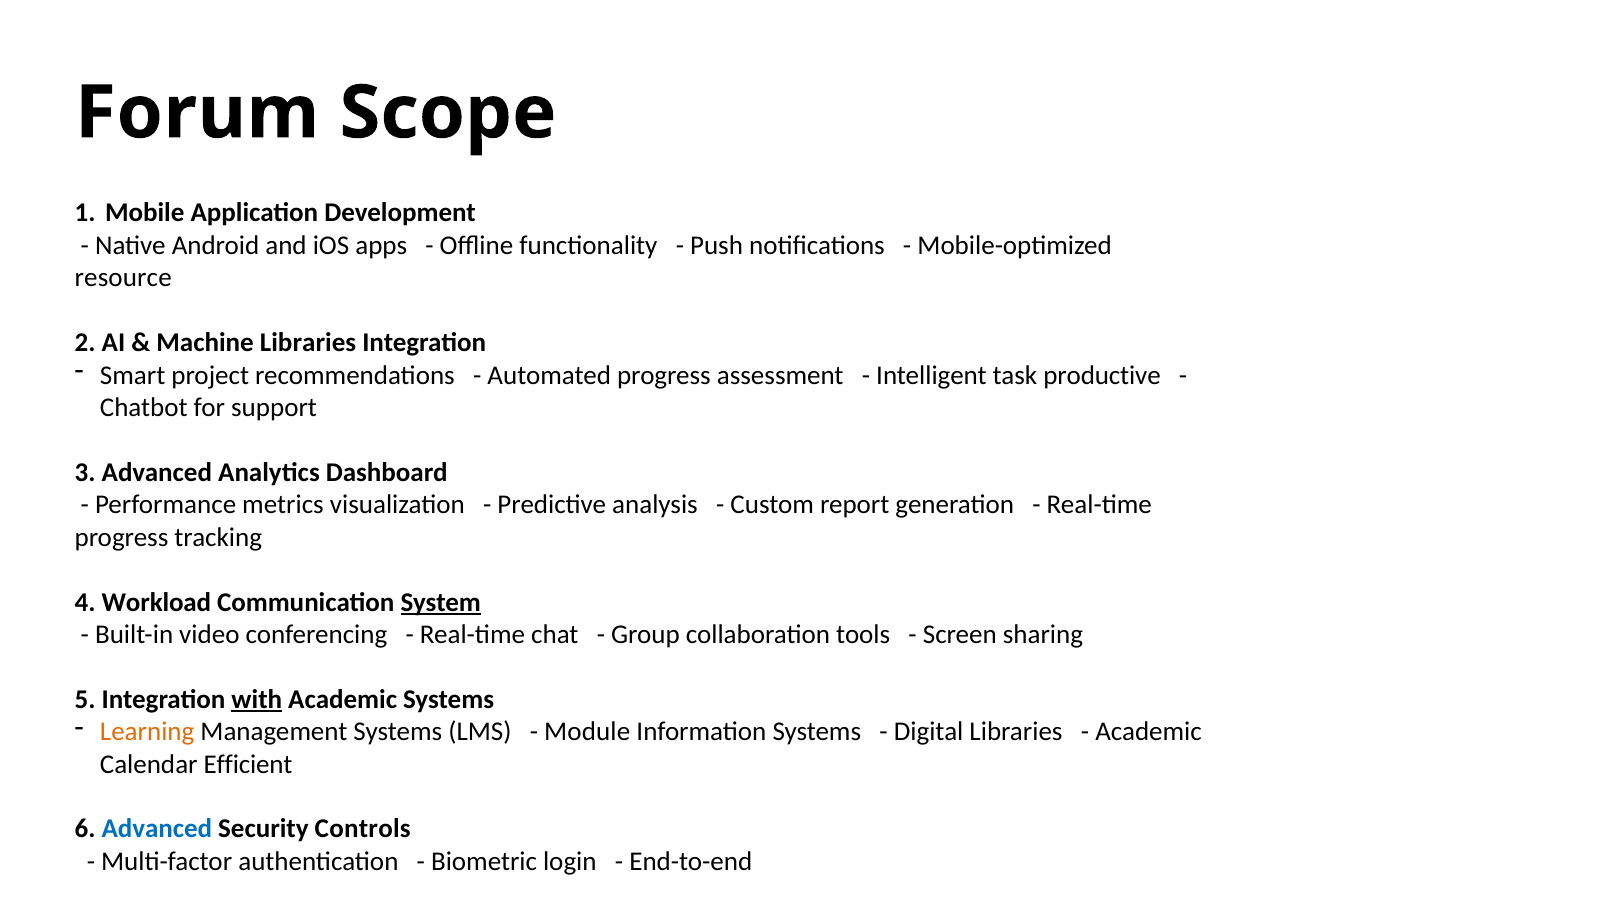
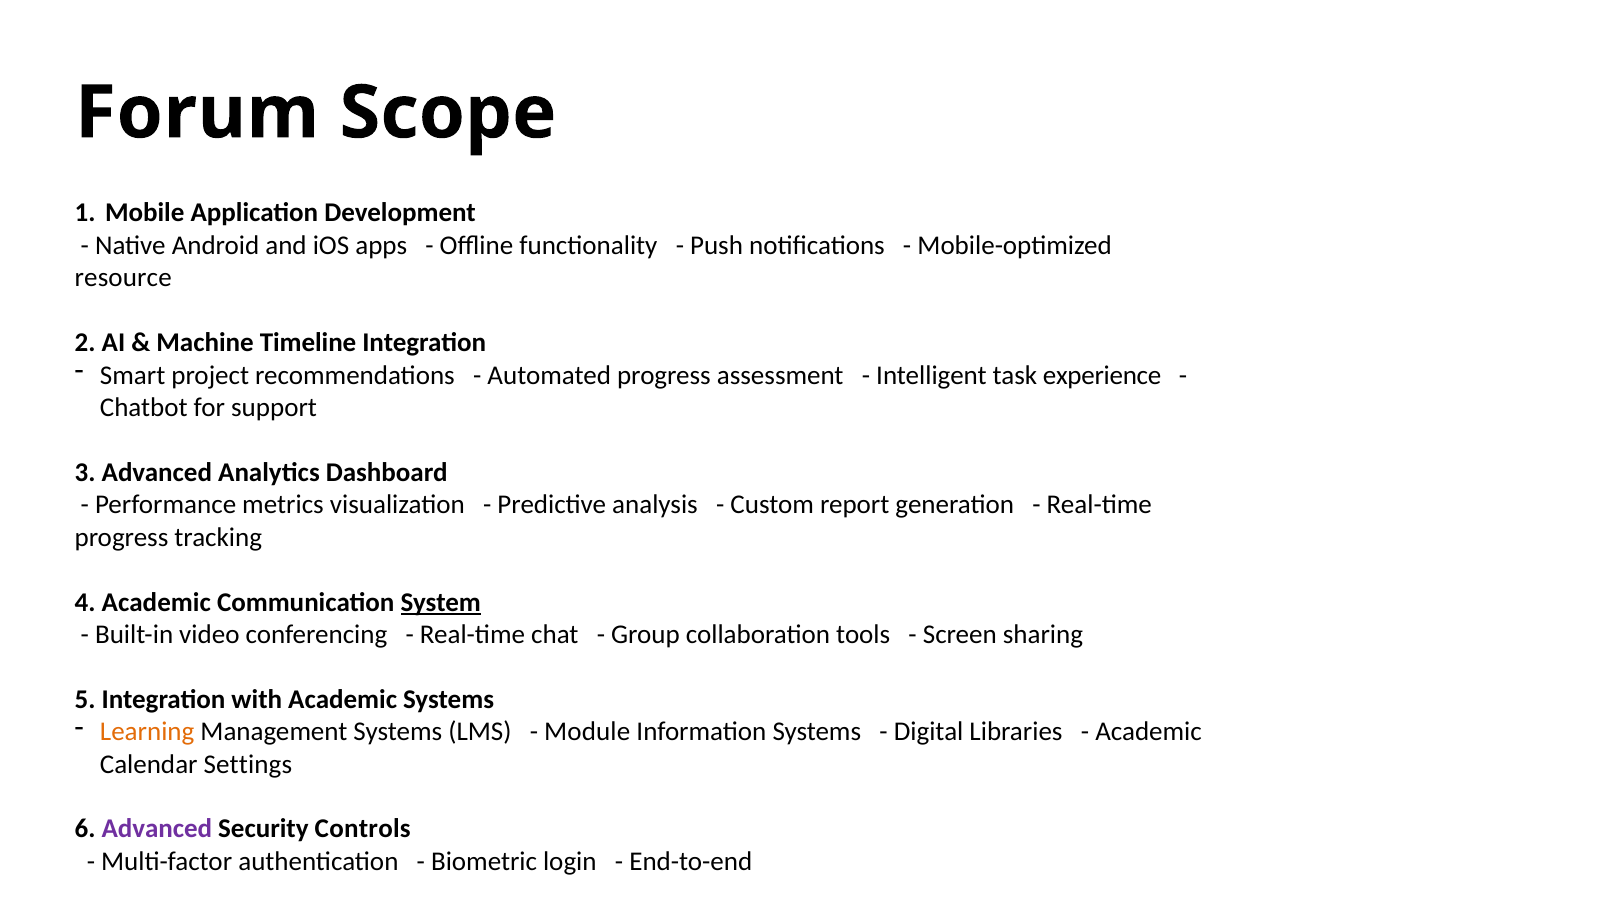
Machine Libraries: Libraries -> Timeline
productive: productive -> experience
4 Workload: Workload -> Academic
with underline: present -> none
Efficient: Efficient -> Settings
Advanced at (157, 829) colour: blue -> purple
